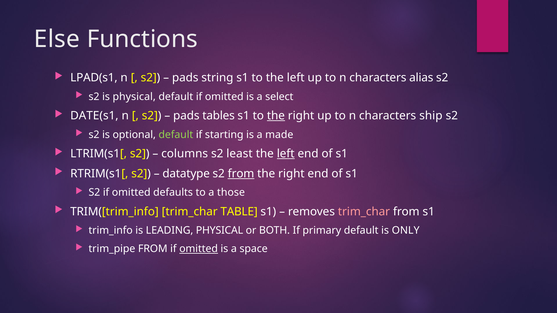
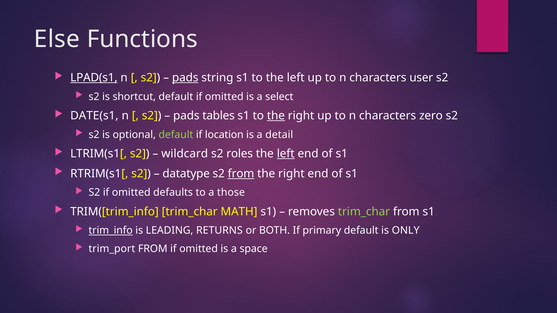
LPAD(s1 underline: none -> present
pads at (185, 78) underline: none -> present
alias: alias -> user
is physical: physical -> shortcut
ship: ship -> zero
starting: starting -> location
made: made -> detail
columns: columns -> wildcard
least: least -> roles
TABLE: TABLE -> MATH
trim_char at (364, 212) colour: pink -> light green
trim_info underline: none -> present
LEADING PHYSICAL: PHYSICAL -> RETURNS
trim_pipe: trim_pipe -> trim_port
omitted at (199, 249) underline: present -> none
